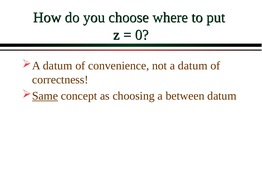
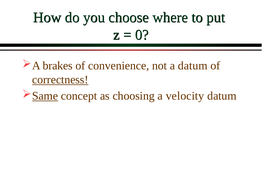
datum at (58, 66): datum -> brakes
correctness underline: none -> present
between: between -> velocity
